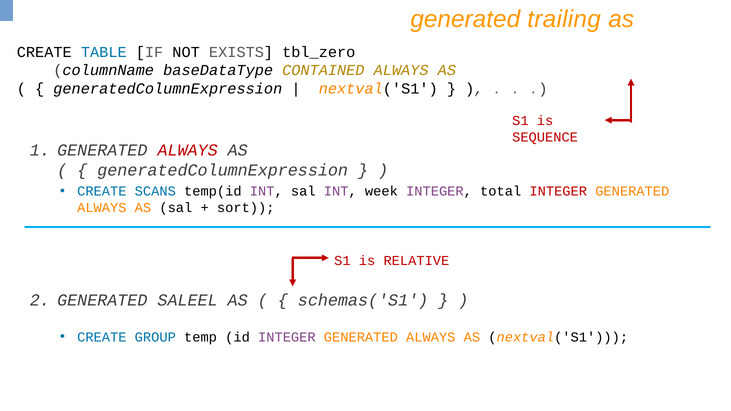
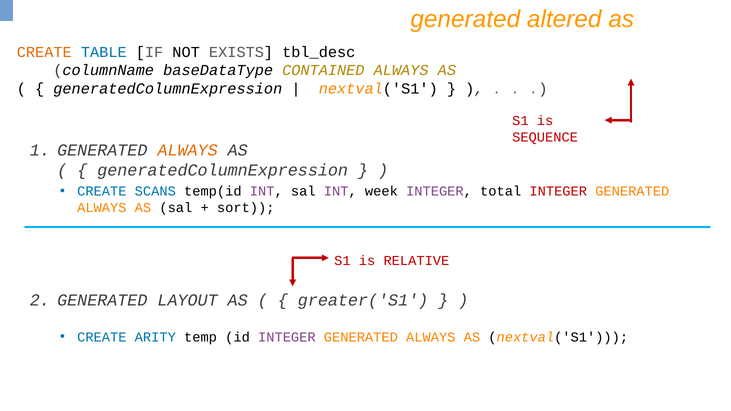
trailing: trailing -> altered
CREATE at (44, 52) colour: black -> orange
tbl_zero: tbl_zero -> tbl_desc
ALWAYS at (188, 150) colour: red -> orange
SALEEL: SALEEL -> LAYOUT
schemas('S1: schemas('S1 -> greater('S1
GROUP: GROUP -> ARITY
